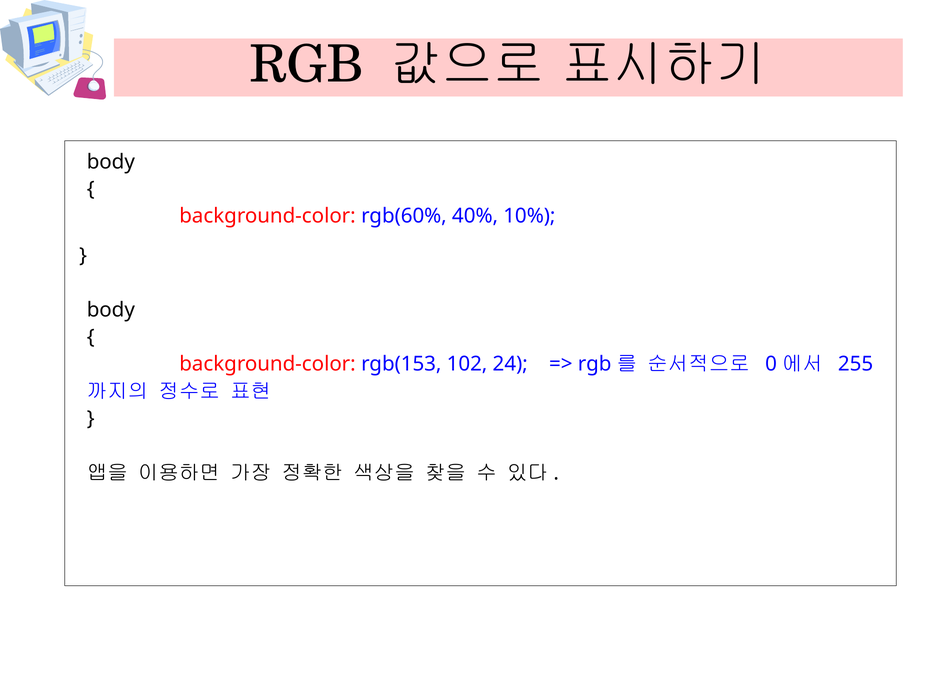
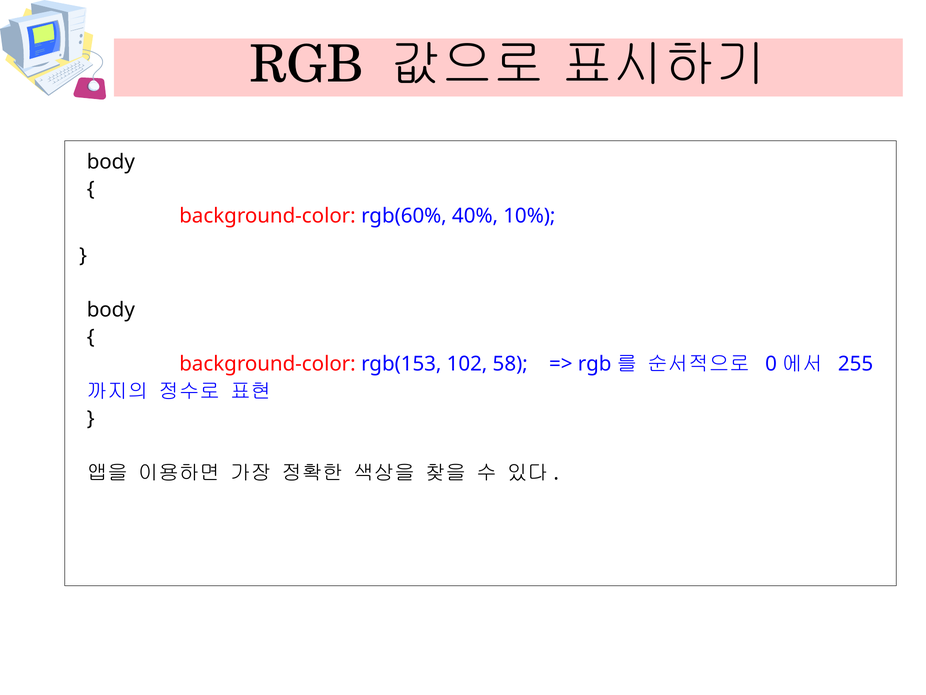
24: 24 -> 58
